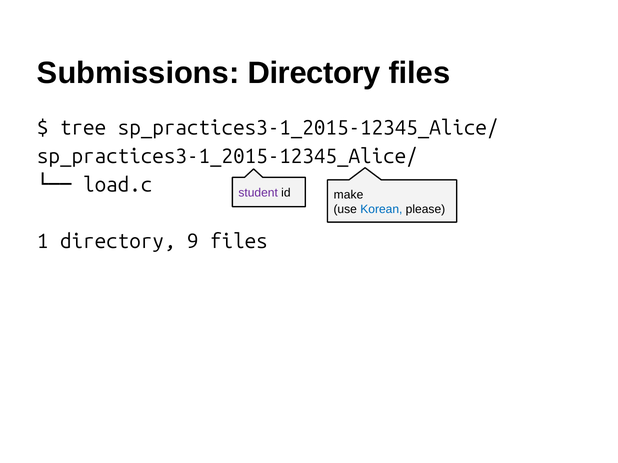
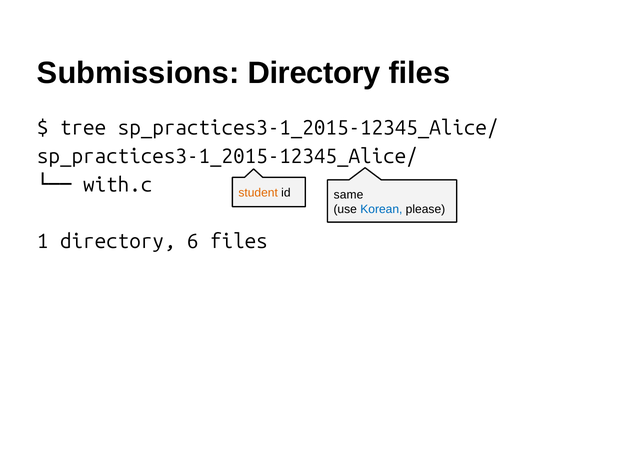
load.c: load.c -> with.c
student colour: purple -> orange
make: make -> same
9: 9 -> 6
